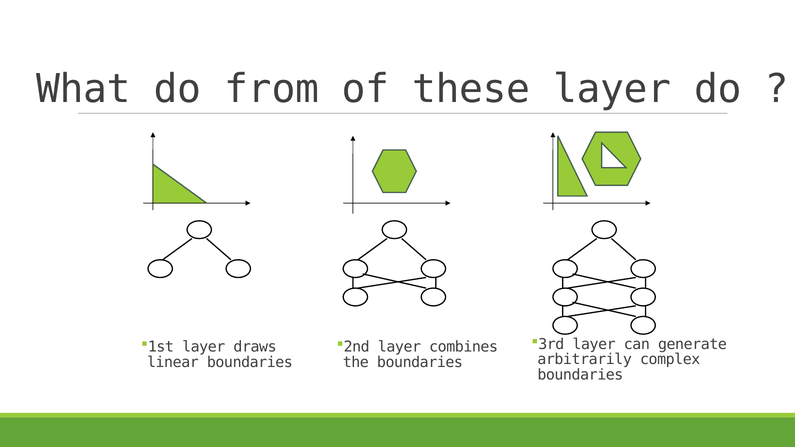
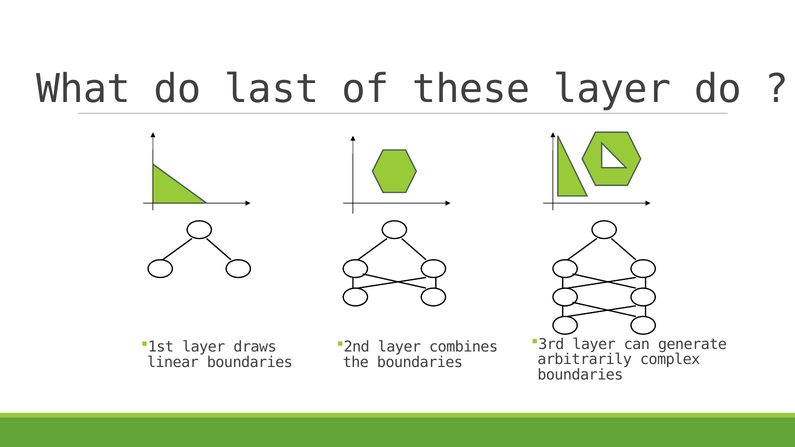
from: from -> last
